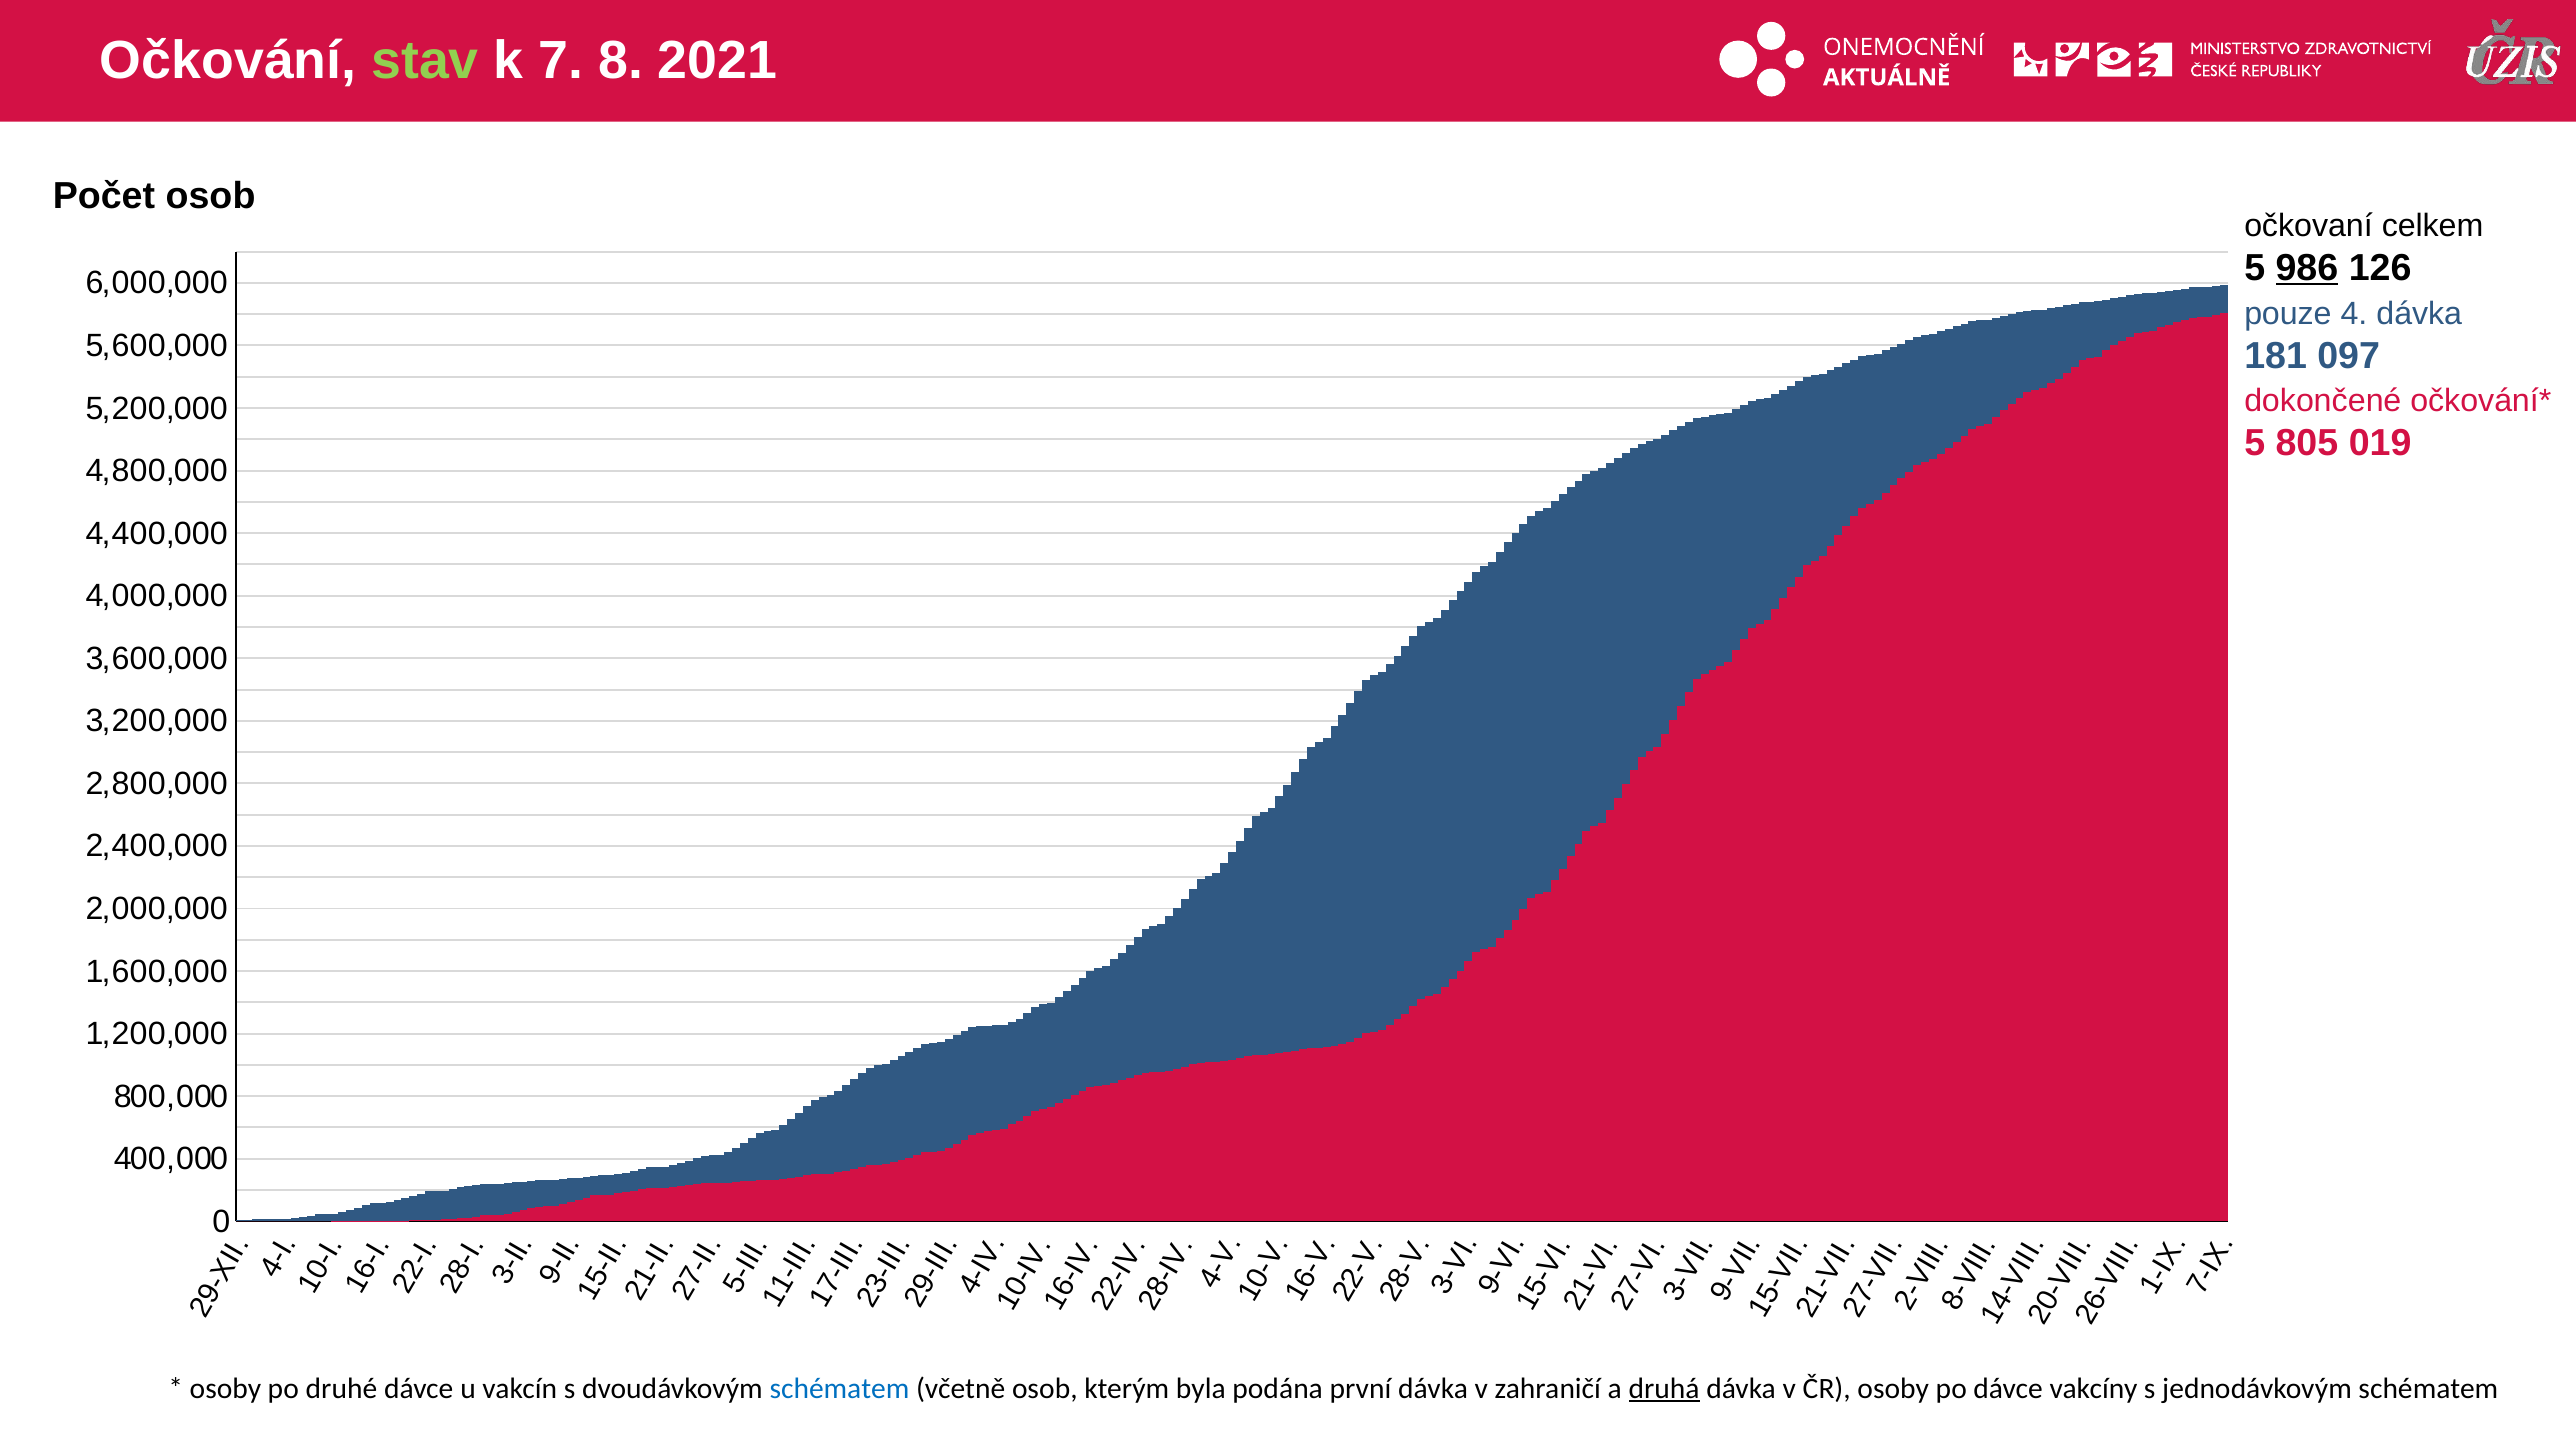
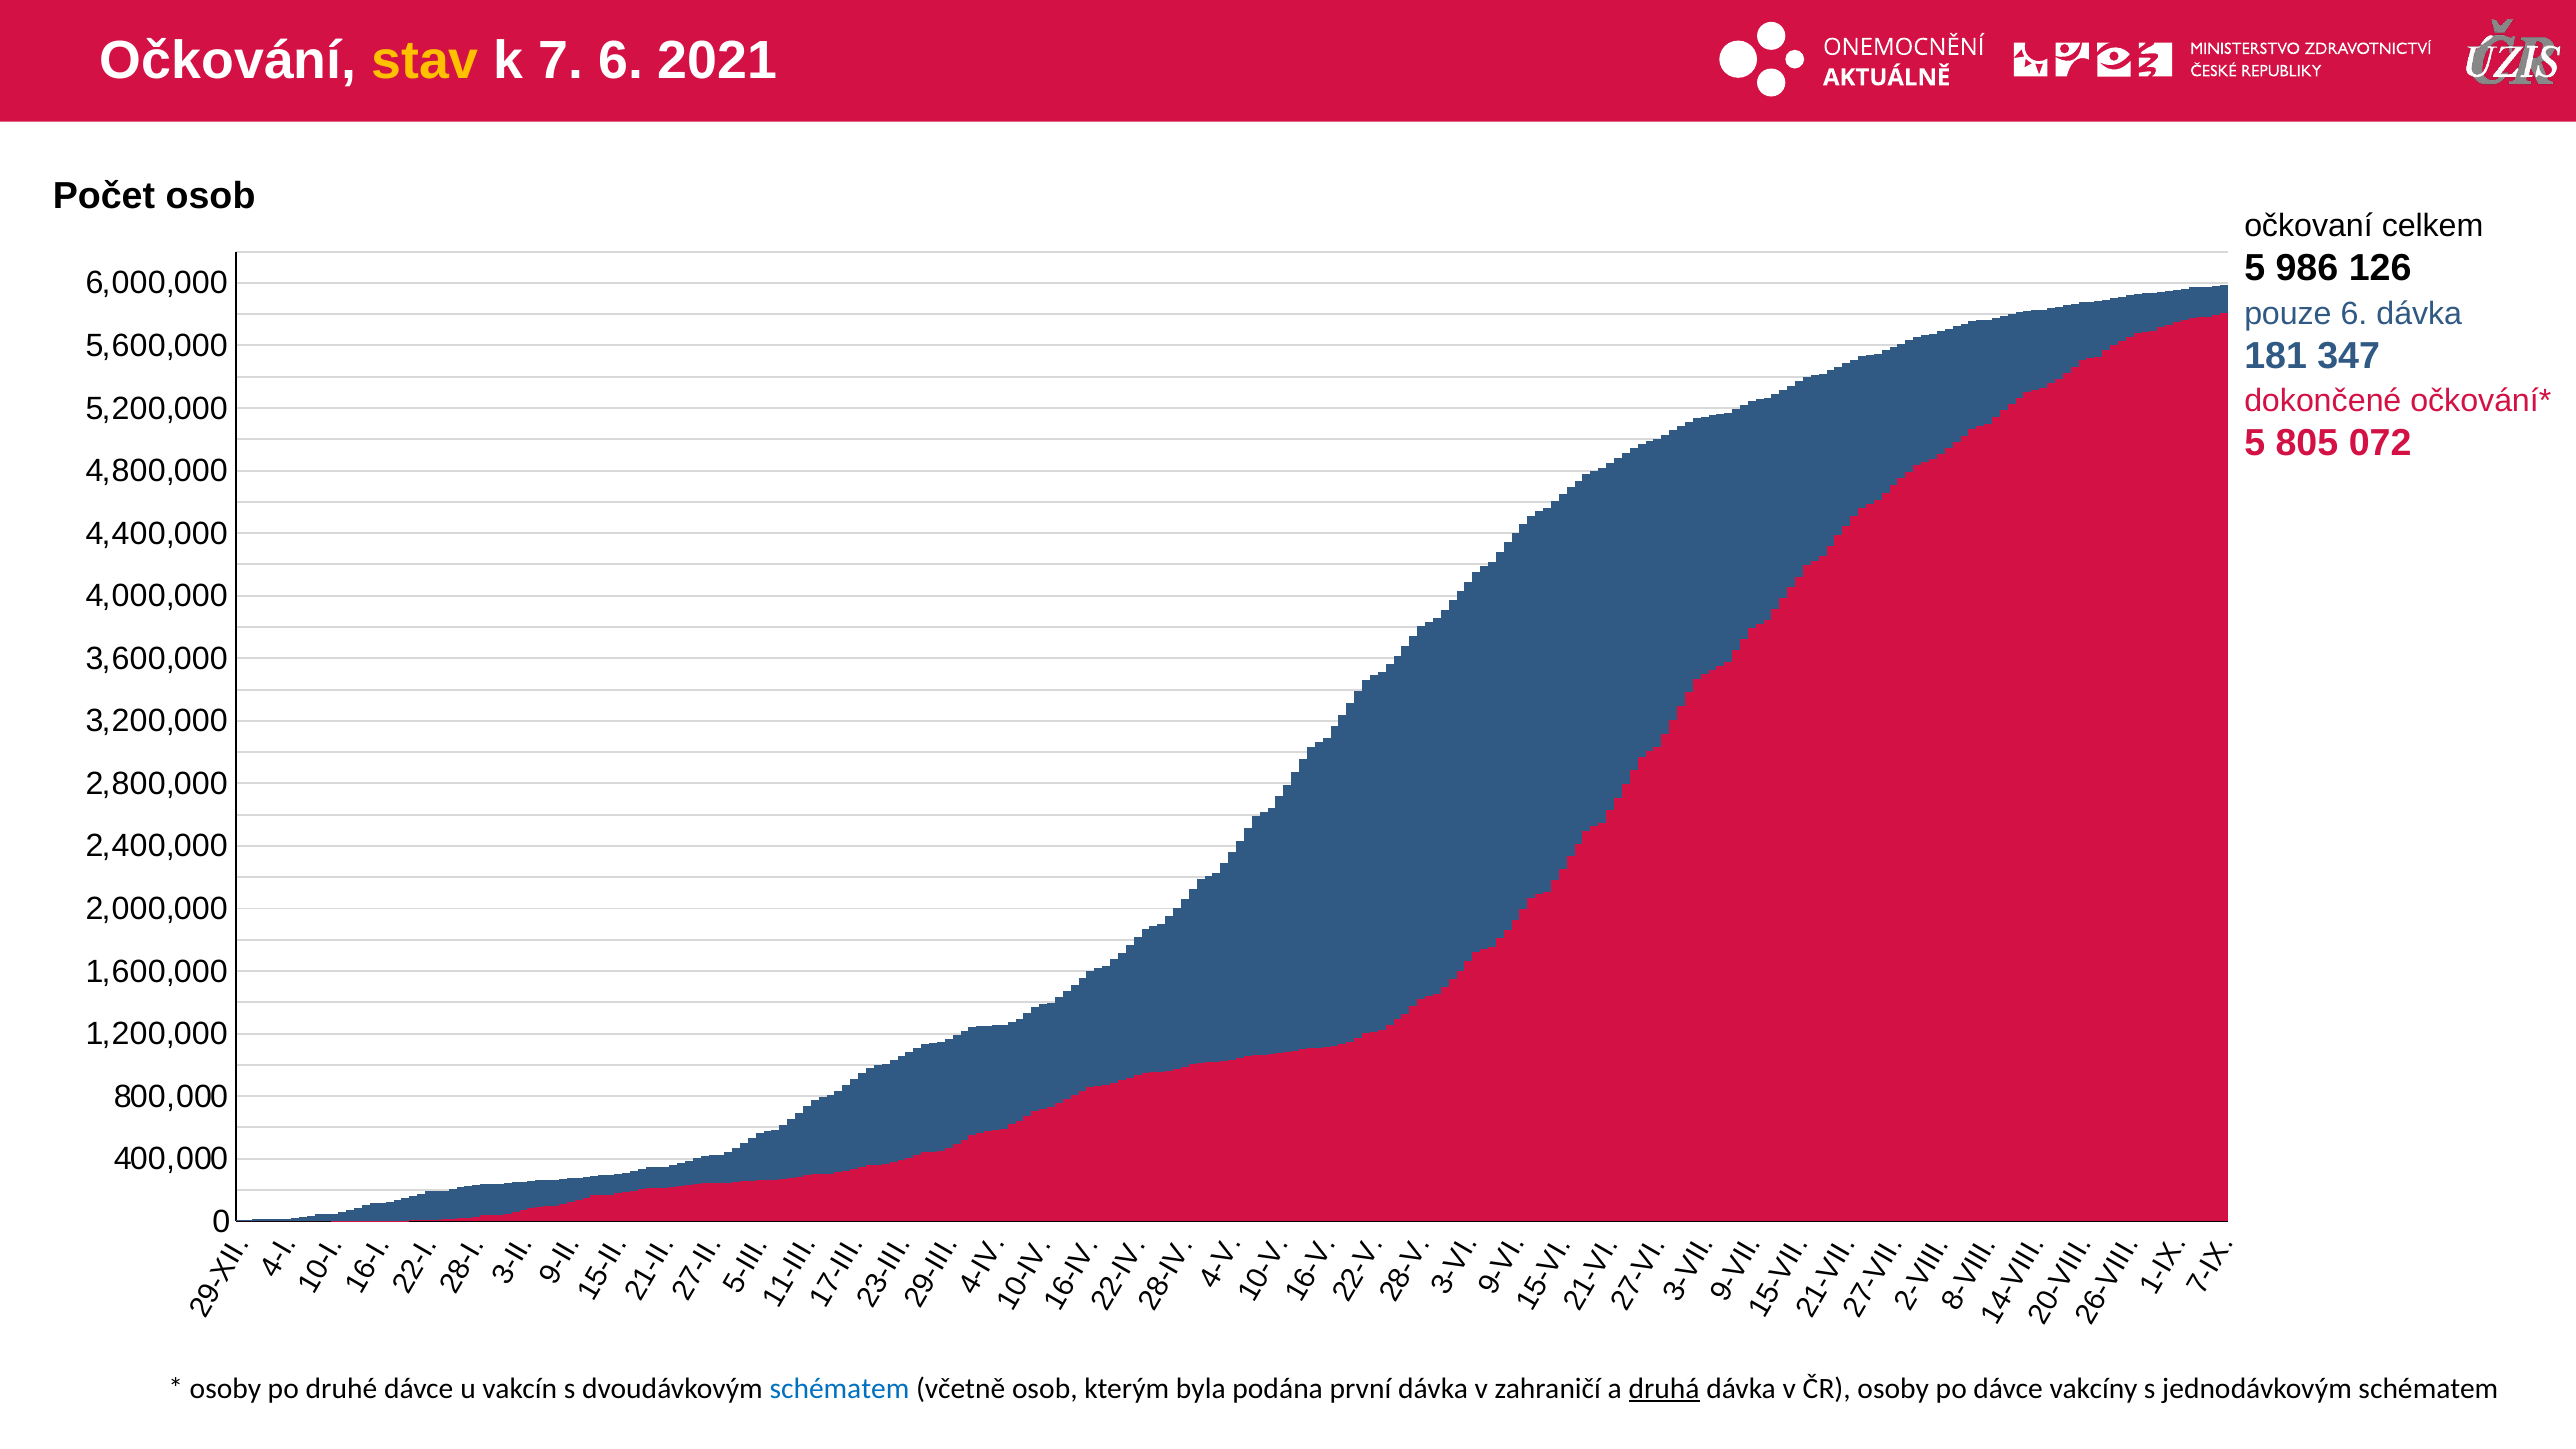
stav colour: light green -> yellow
7 8: 8 -> 6
986 underline: present -> none
pouze 4: 4 -> 6
097: 097 -> 347
019: 019 -> 072
